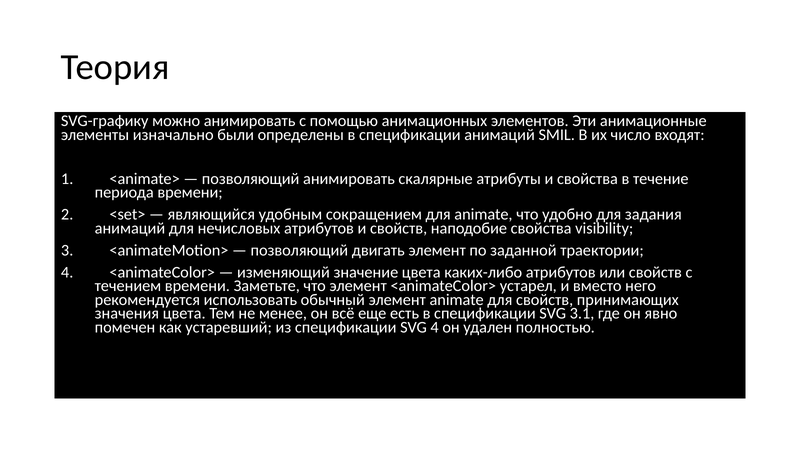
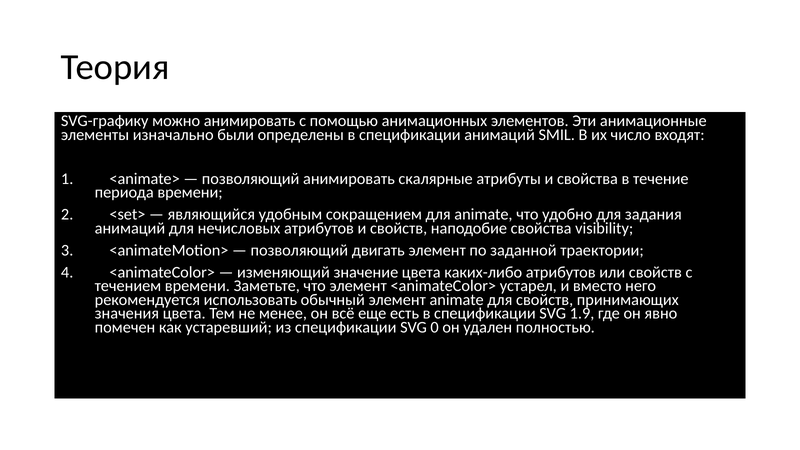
3.1: 3.1 -> 1.9
SVG 4: 4 -> 0
